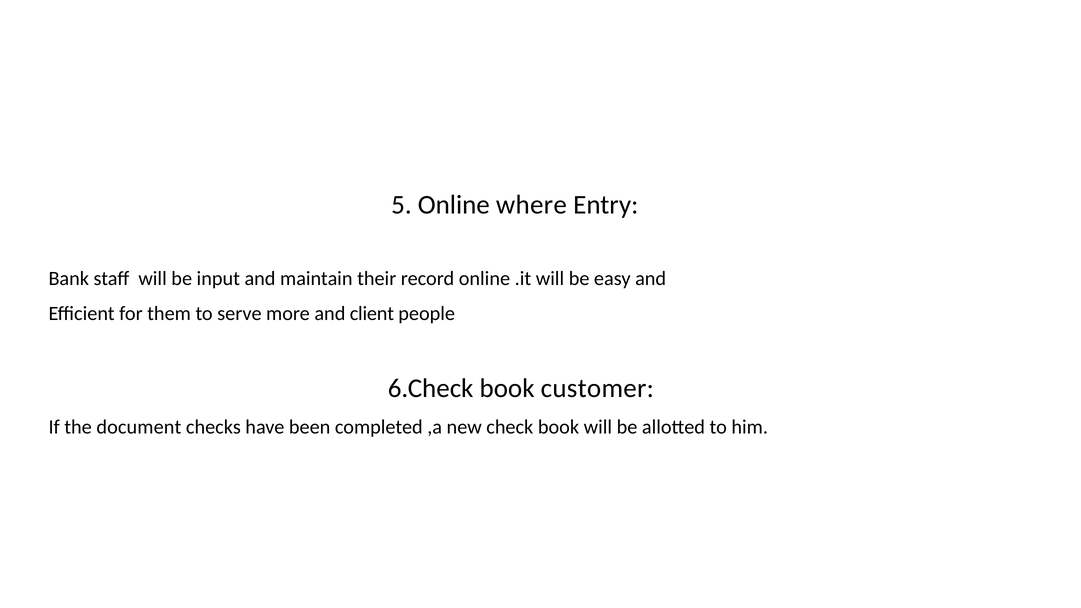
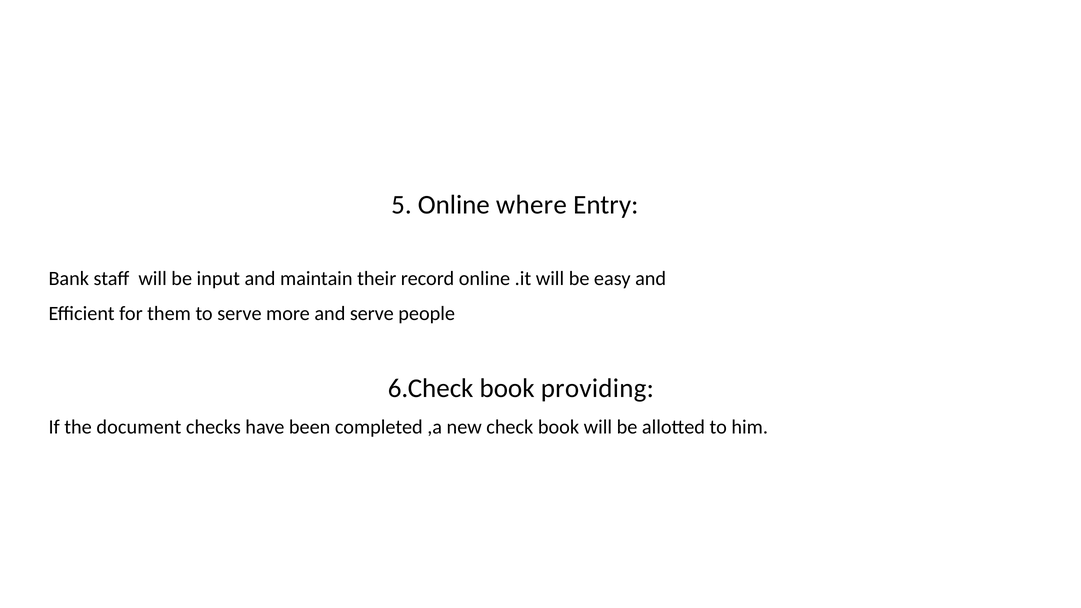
and client: client -> serve
customer: customer -> providing
